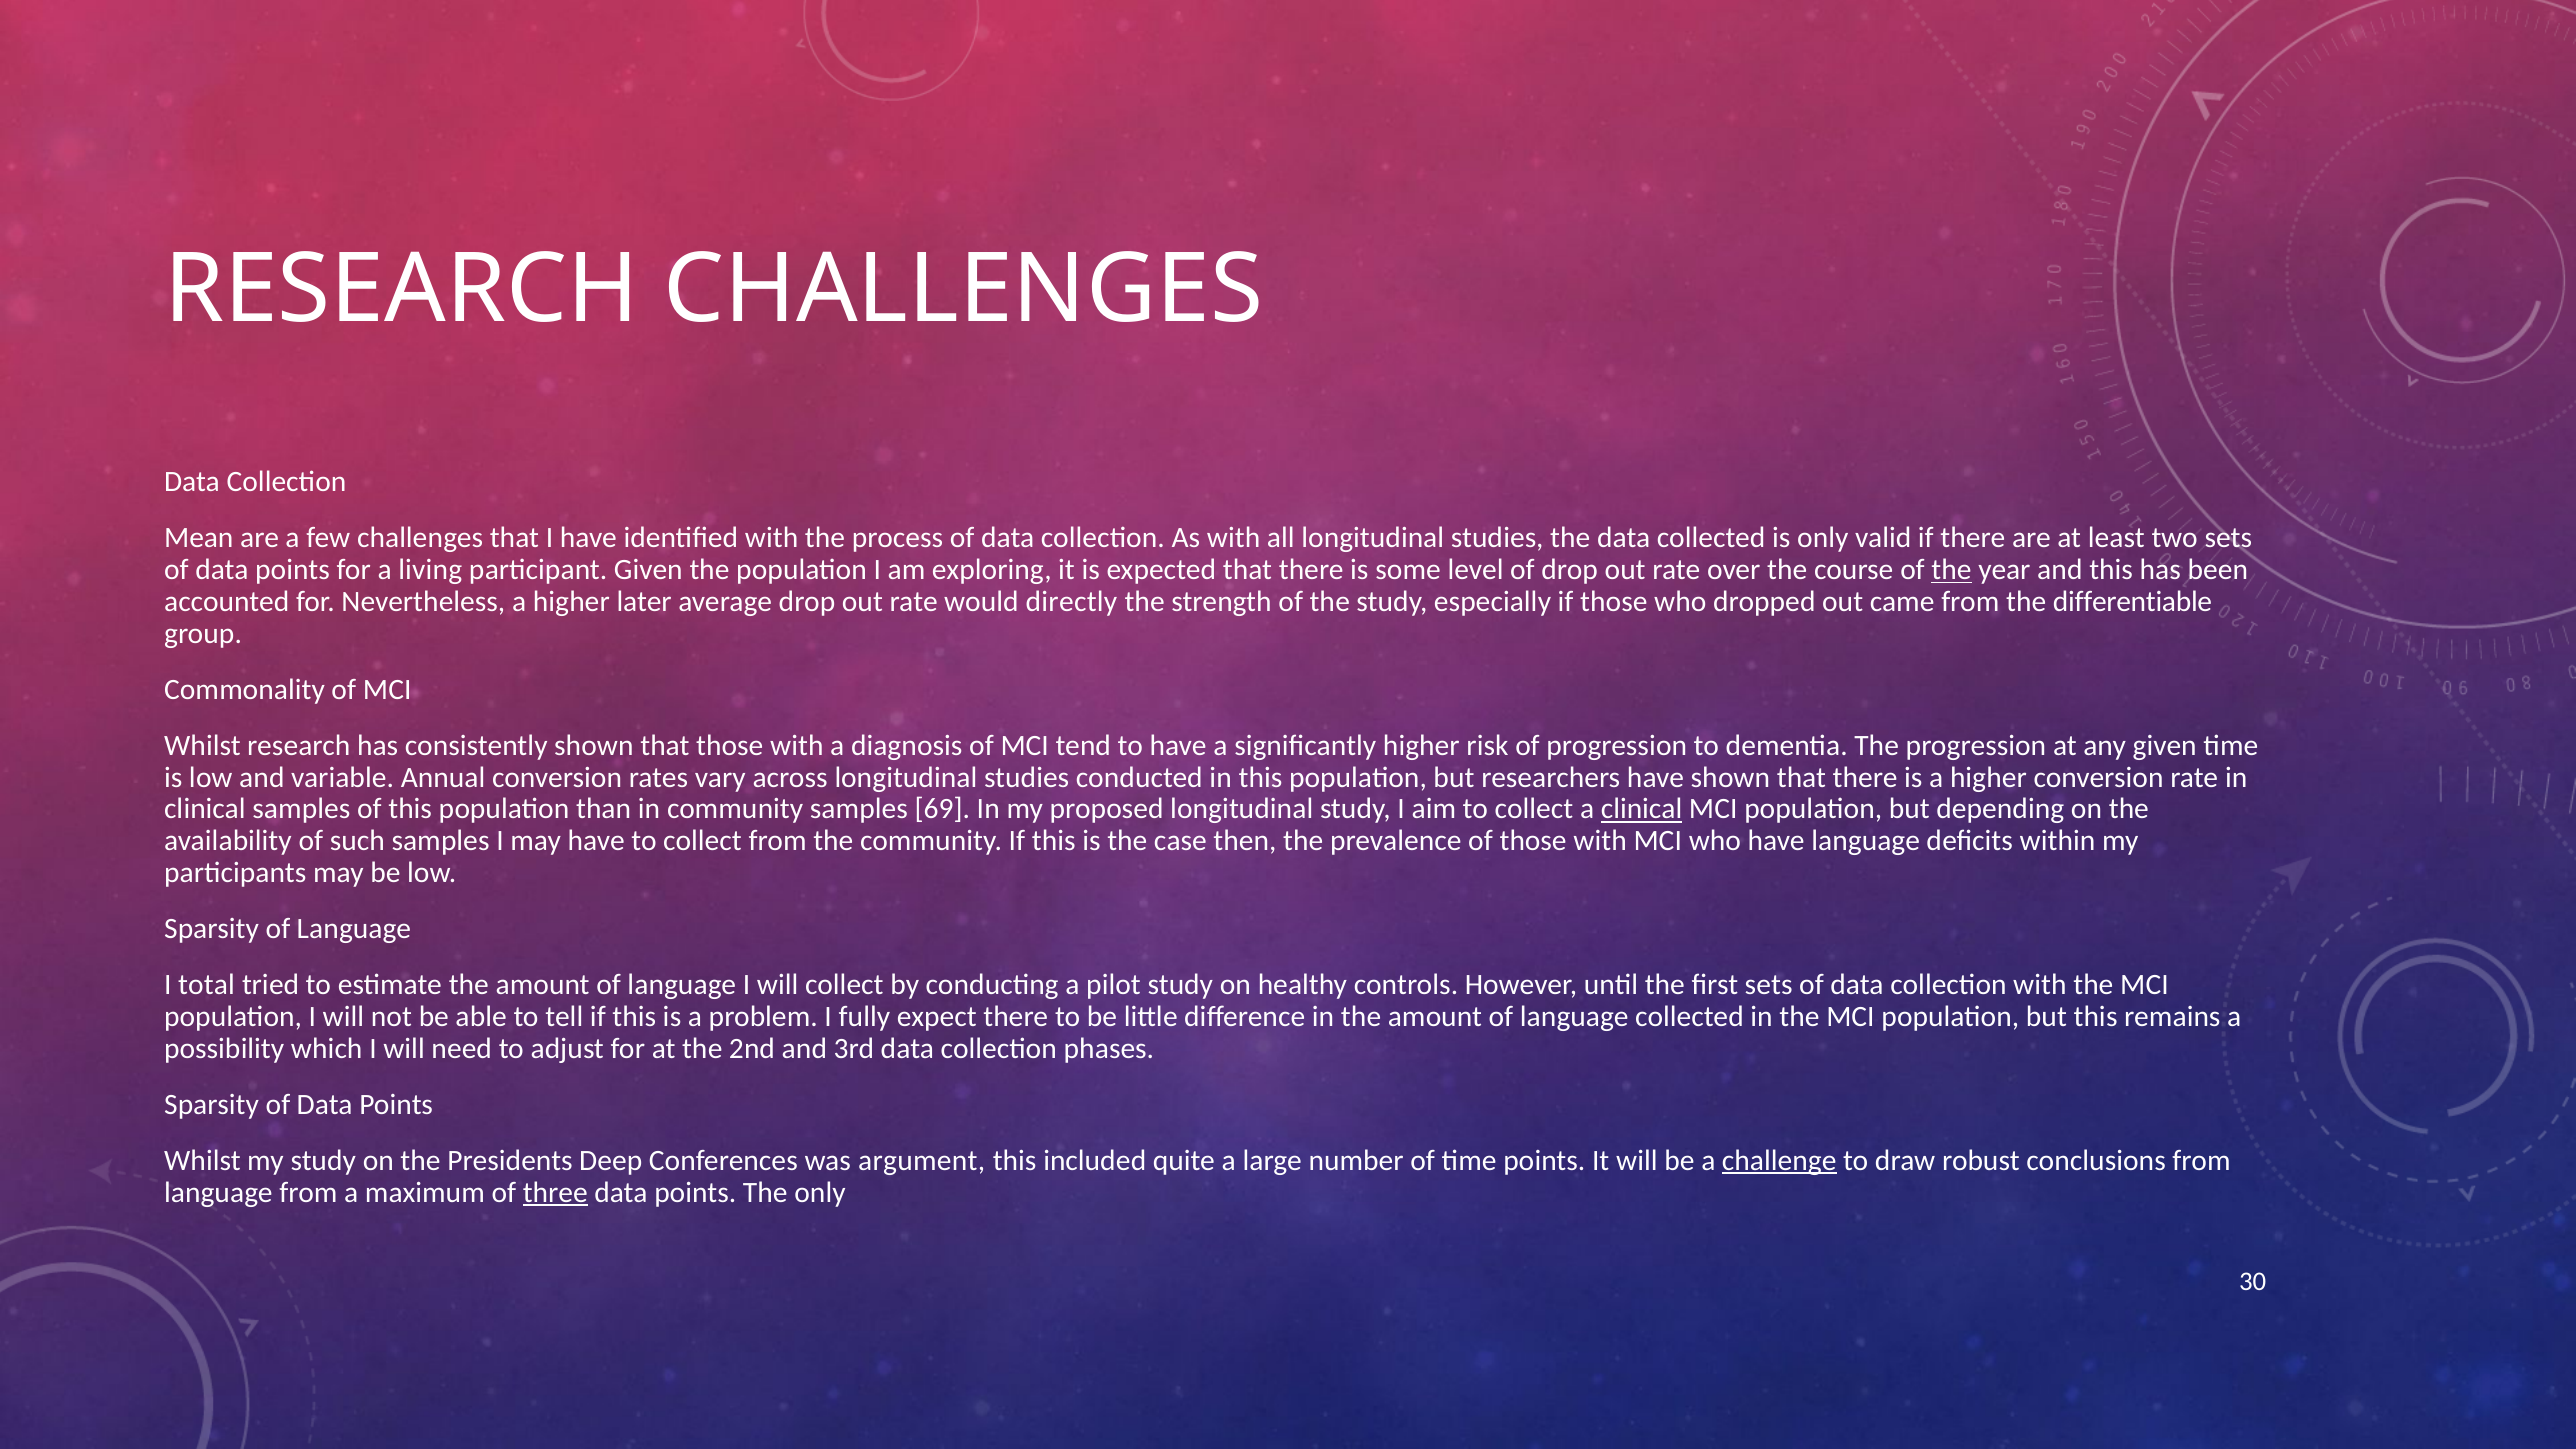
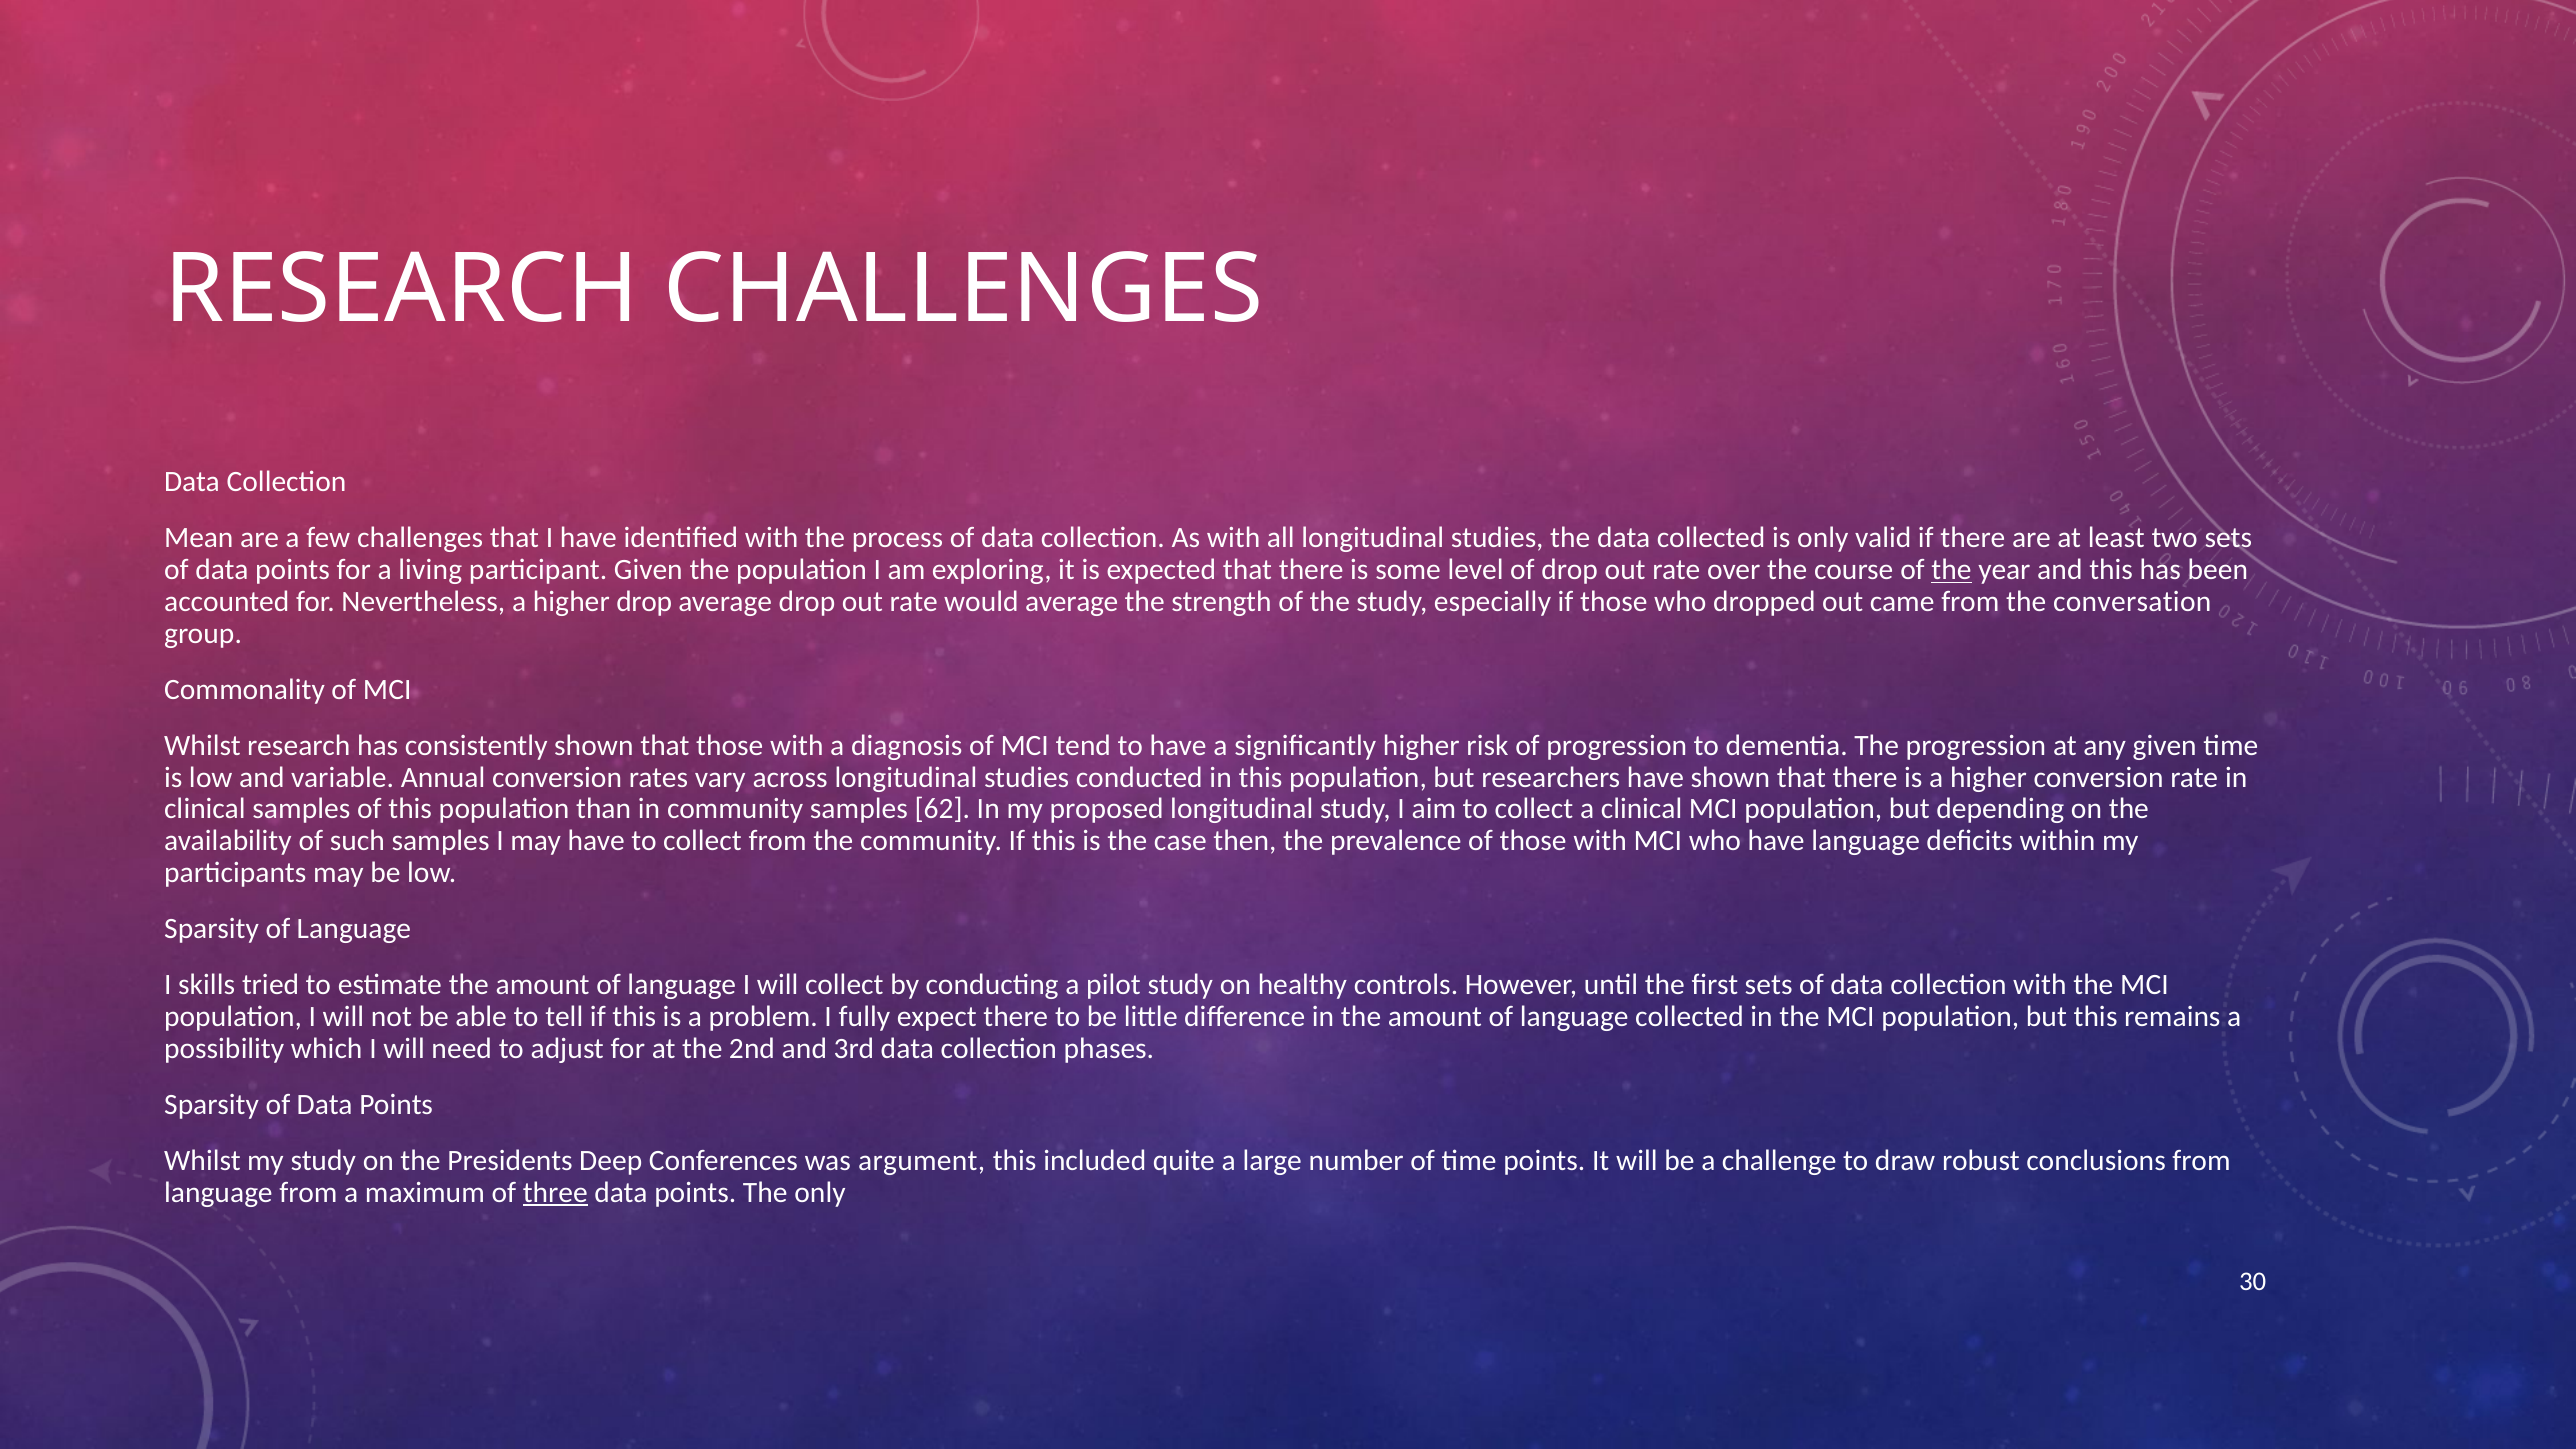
higher later: later -> drop
would directly: directly -> average
differentiable: differentiable -> conversation
69: 69 -> 62
clinical at (1642, 809) underline: present -> none
total: total -> skills
challenge underline: present -> none
